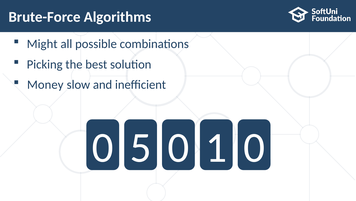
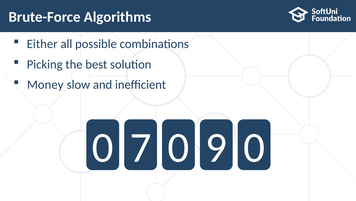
Might: Might -> Either
5: 5 -> 7
1: 1 -> 9
